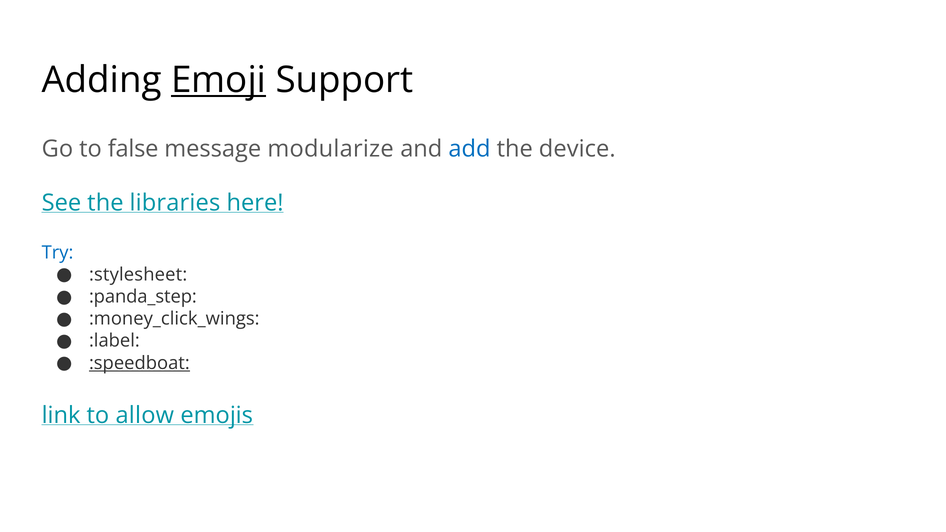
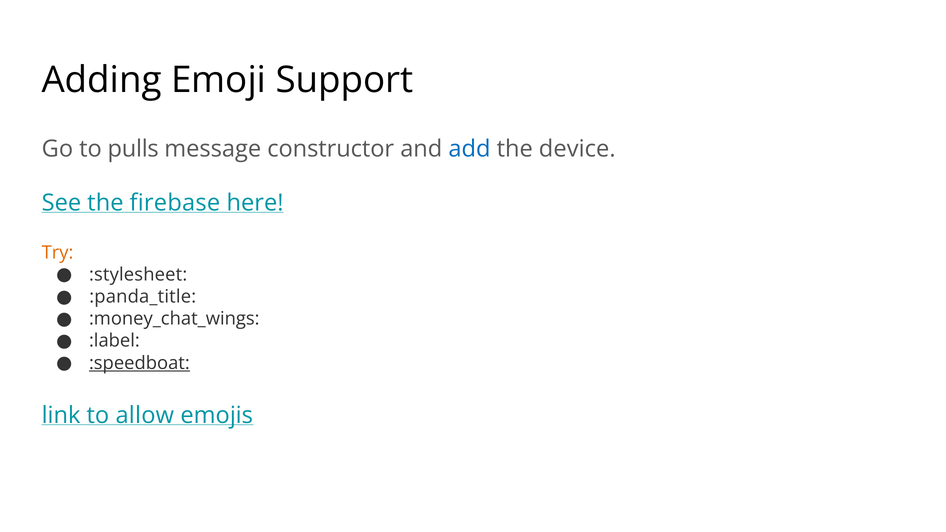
Emoji underline: present -> none
false: false -> pulls
modularize: modularize -> constructor
libraries: libraries -> firebase
Try colour: blue -> orange
:panda_step: :panda_step -> :panda_title
:money_click_wings: :money_click_wings -> :money_chat_wings
